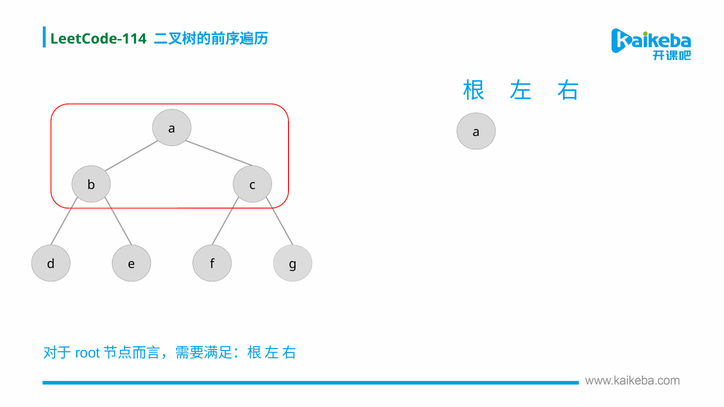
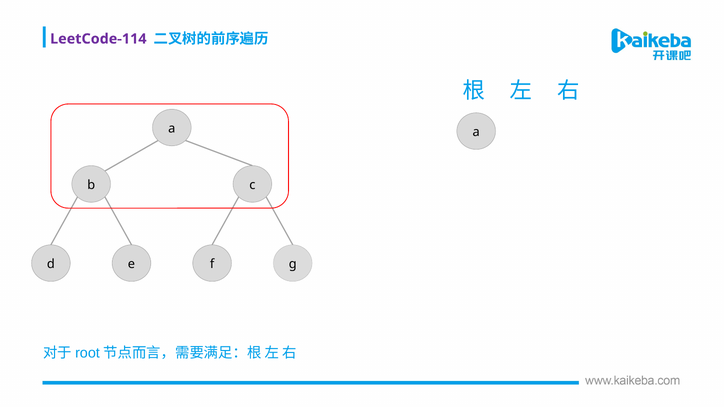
LeetCode-114 colour: green -> purple
